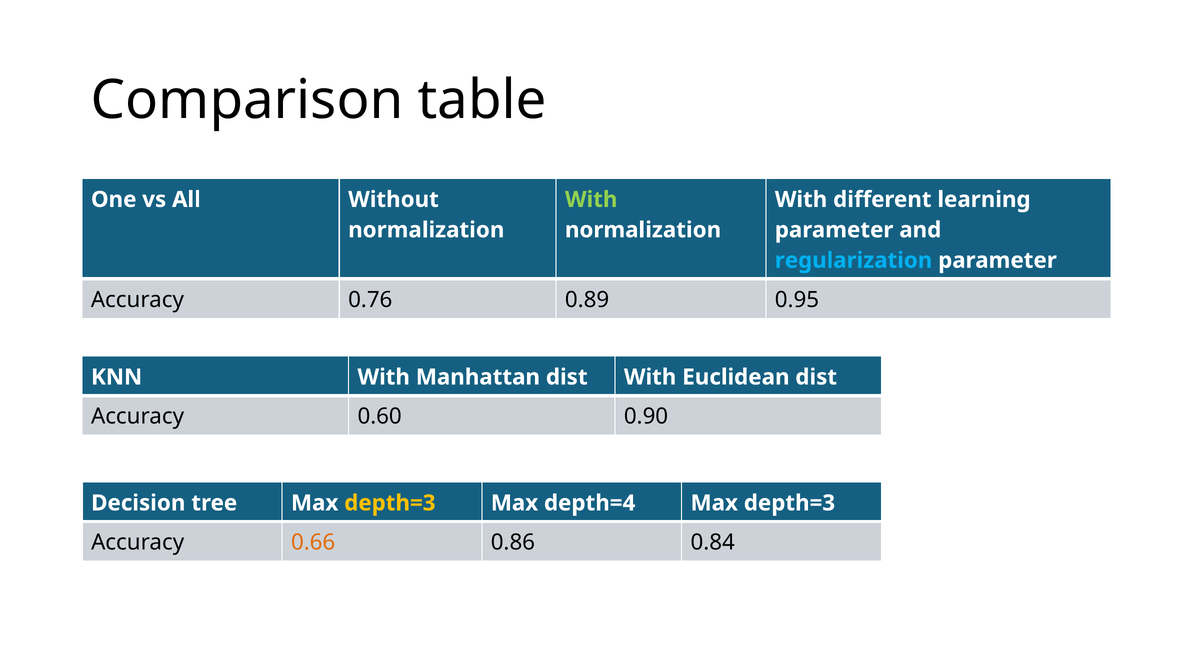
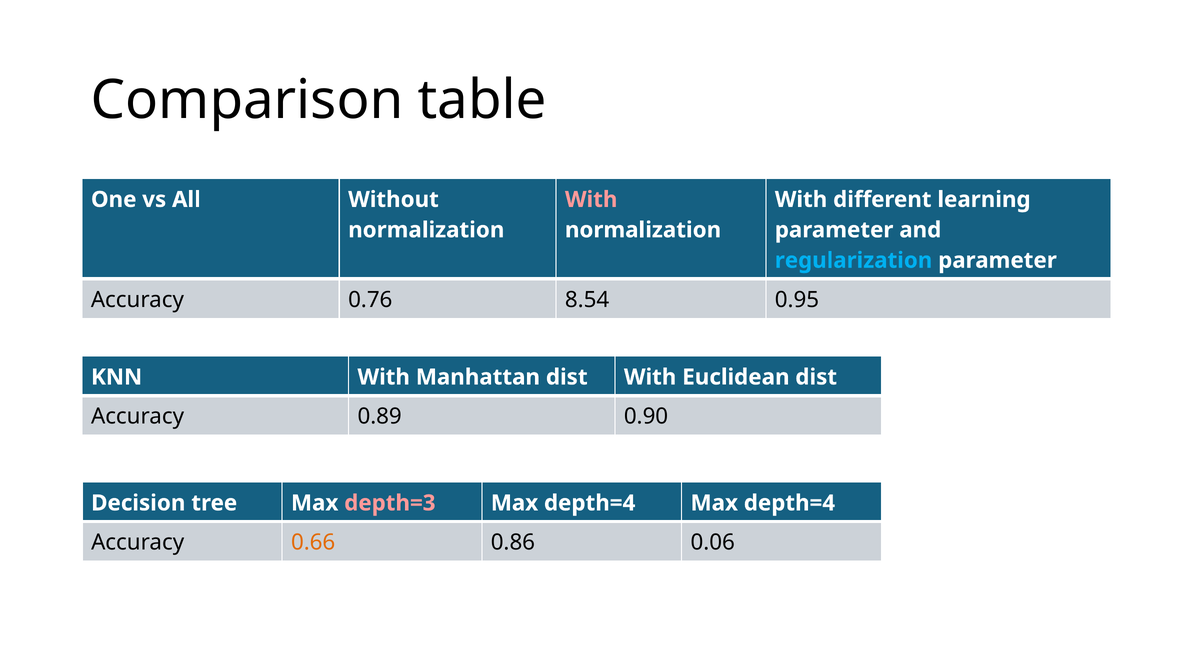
With at (591, 200) colour: light green -> pink
0.89: 0.89 -> 8.54
0.60: 0.60 -> 0.89
depth=3 at (390, 503) colour: yellow -> pink
depth=4 Max depth=3: depth=3 -> depth=4
0.84: 0.84 -> 0.06
